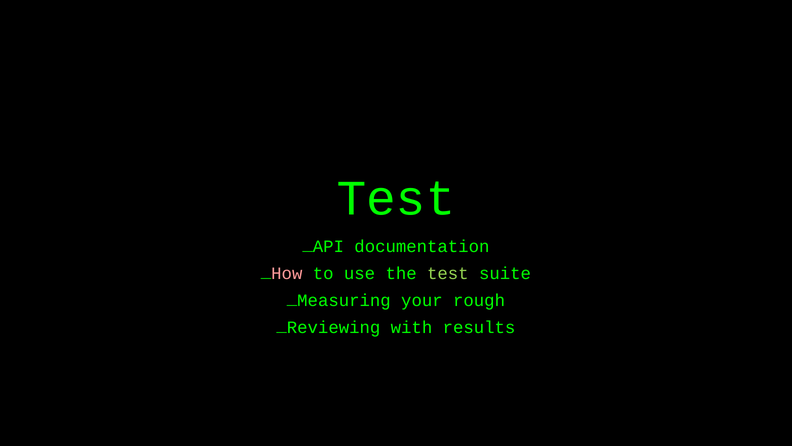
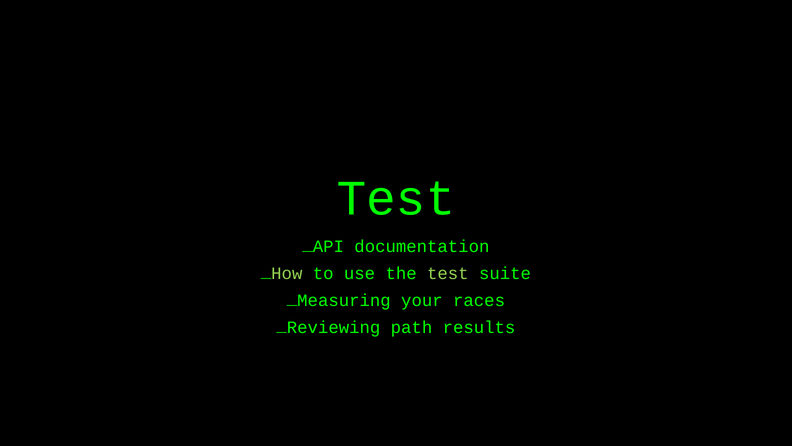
How colour: pink -> light green
rough: rough -> races
with: with -> path
